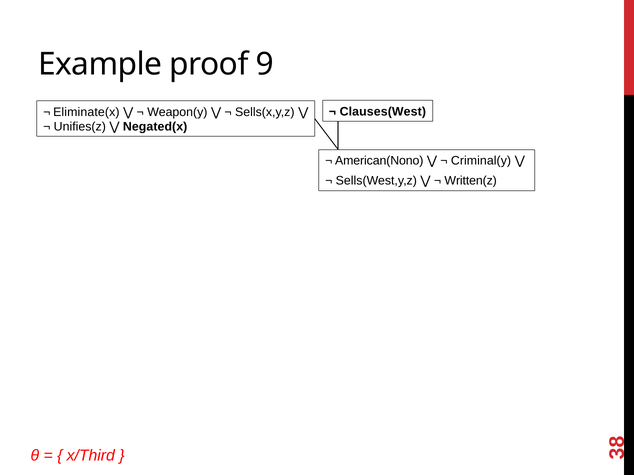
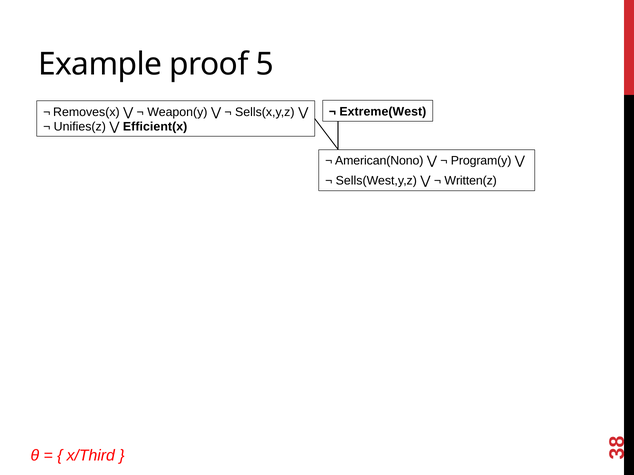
9: 9 -> 5
Clauses(West: Clauses(West -> Extreme(West
Eliminate(x: Eliminate(x -> Removes(x
Negated(x: Negated(x -> Efficient(x
Criminal(y: Criminal(y -> Program(y
